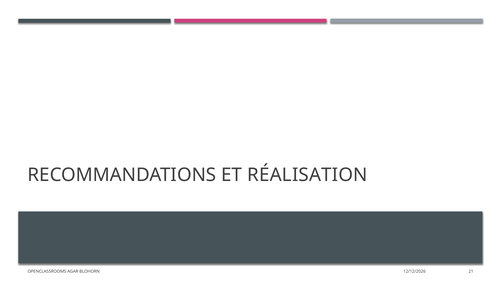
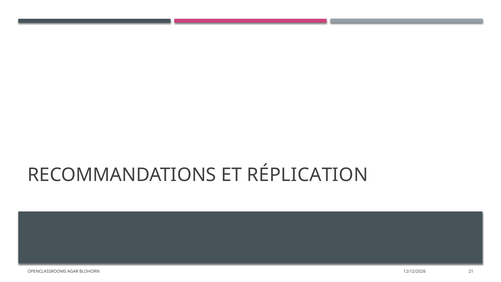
RÉALISATION: RÉALISATION -> RÉPLICATION
